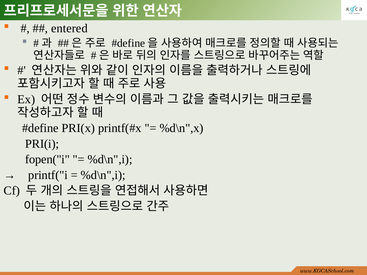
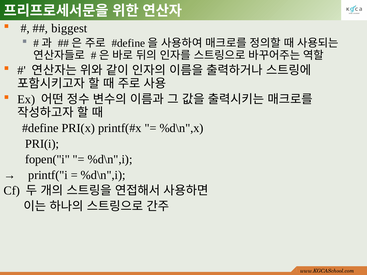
entered: entered -> biggest
